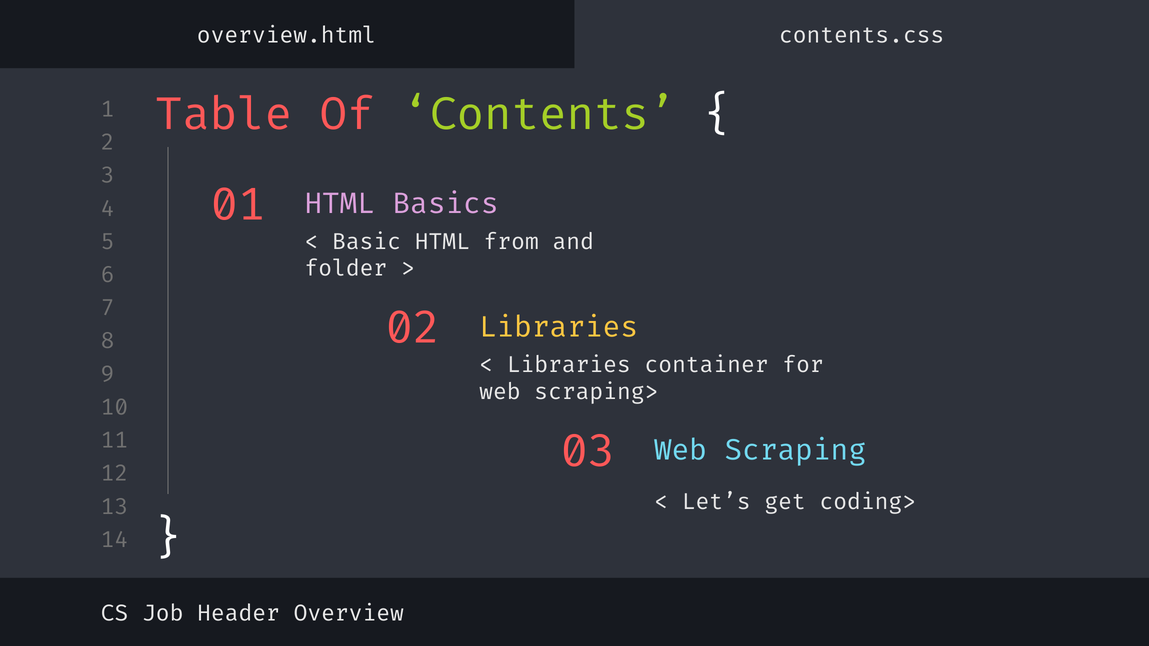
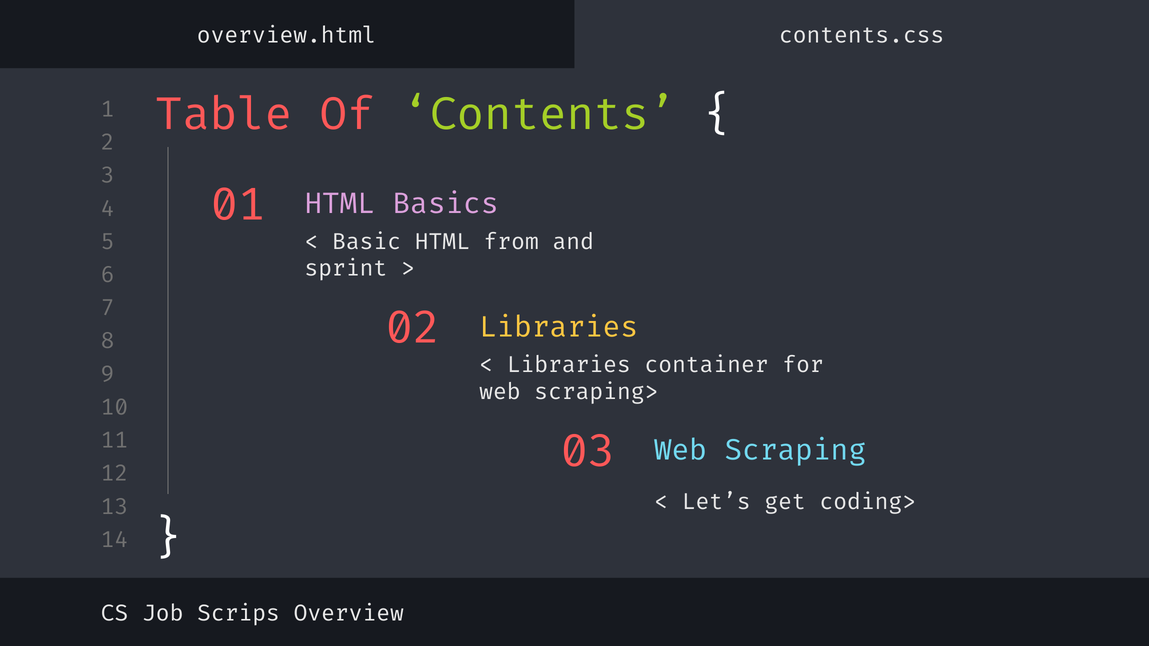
folder: folder -> sprint
Header: Header -> Scrips
